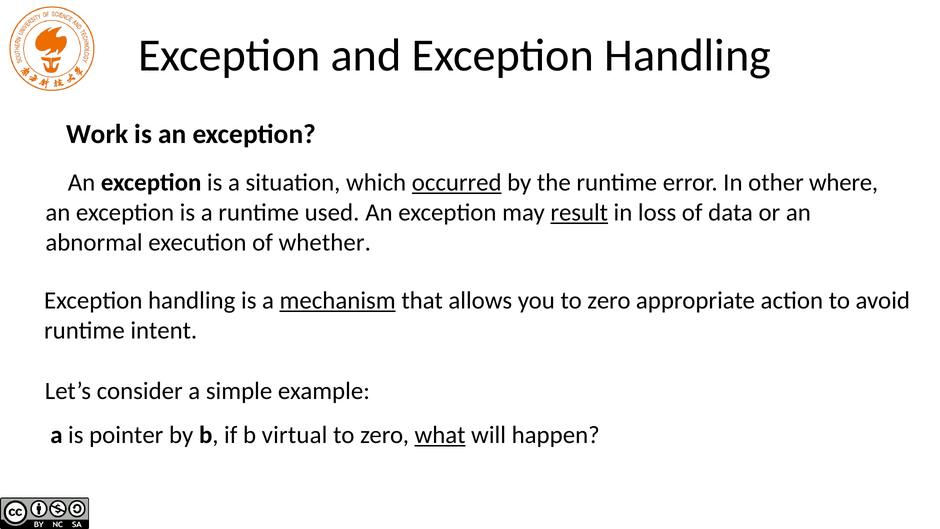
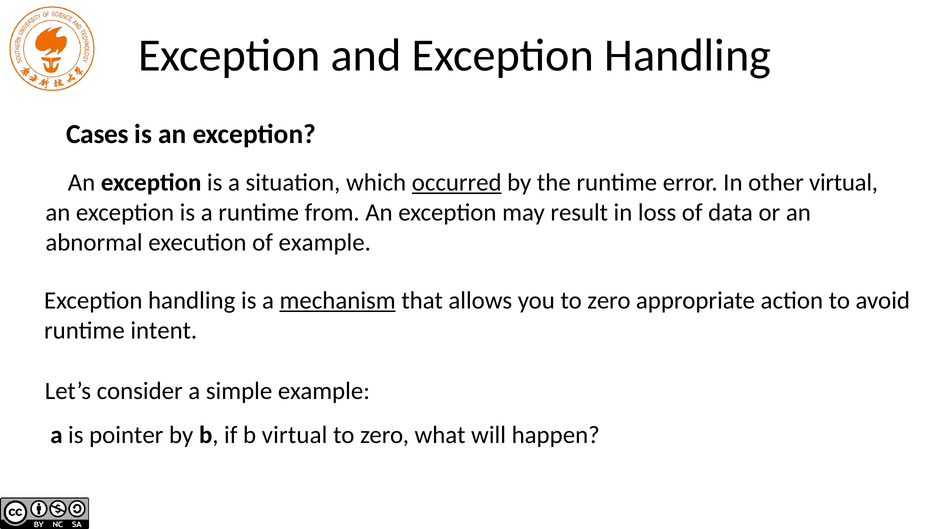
Work: Work -> Cases
other where: where -> virtual
used: used -> from
result underline: present -> none
of whether: whether -> example
what underline: present -> none
